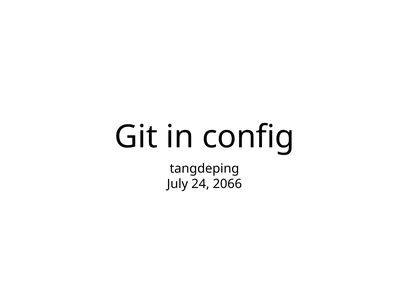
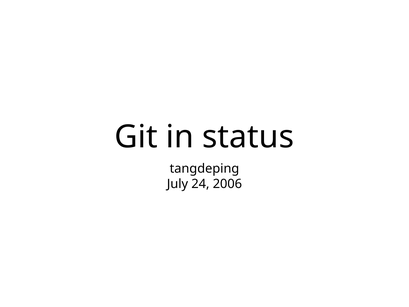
config: config -> status
2066: 2066 -> 2006
